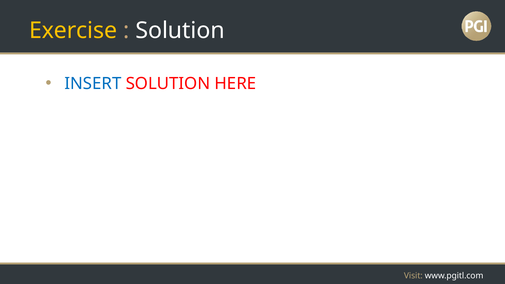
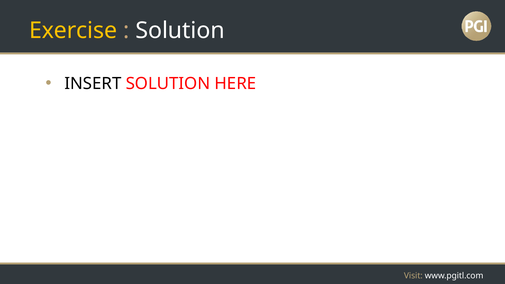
INSERT colour: blue -> black
